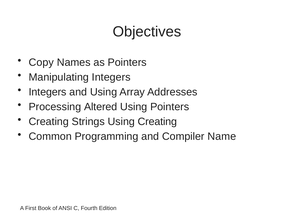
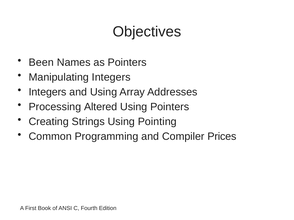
Copy: Copy -> Been
Using Creating: Creating -> Pointing
Name: Name -> Prices
